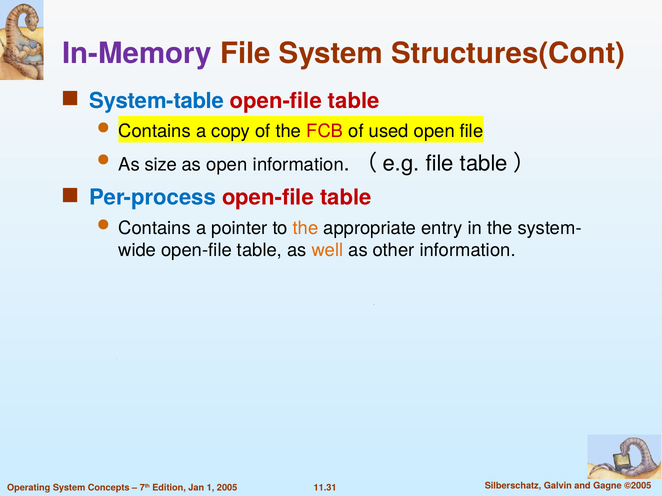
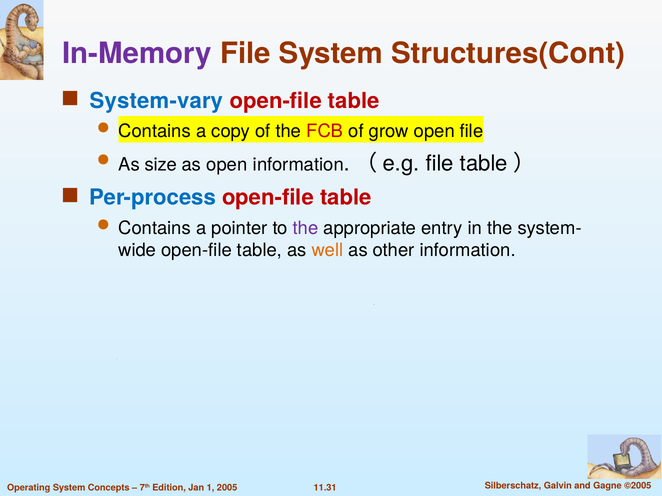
System-table: System-table -> System-vary
used: used -> grow
the at (306, 228) colour: orange -> purple
